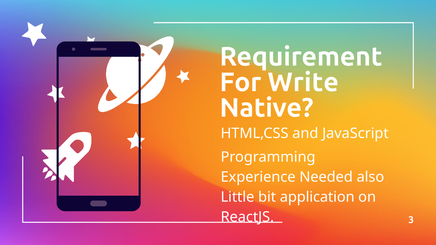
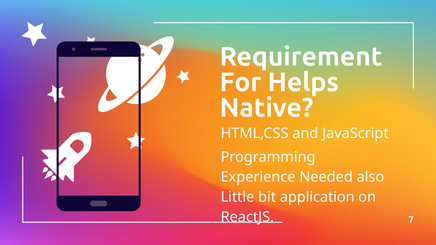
Write: Write -> Helps
3: 3 -> 7
